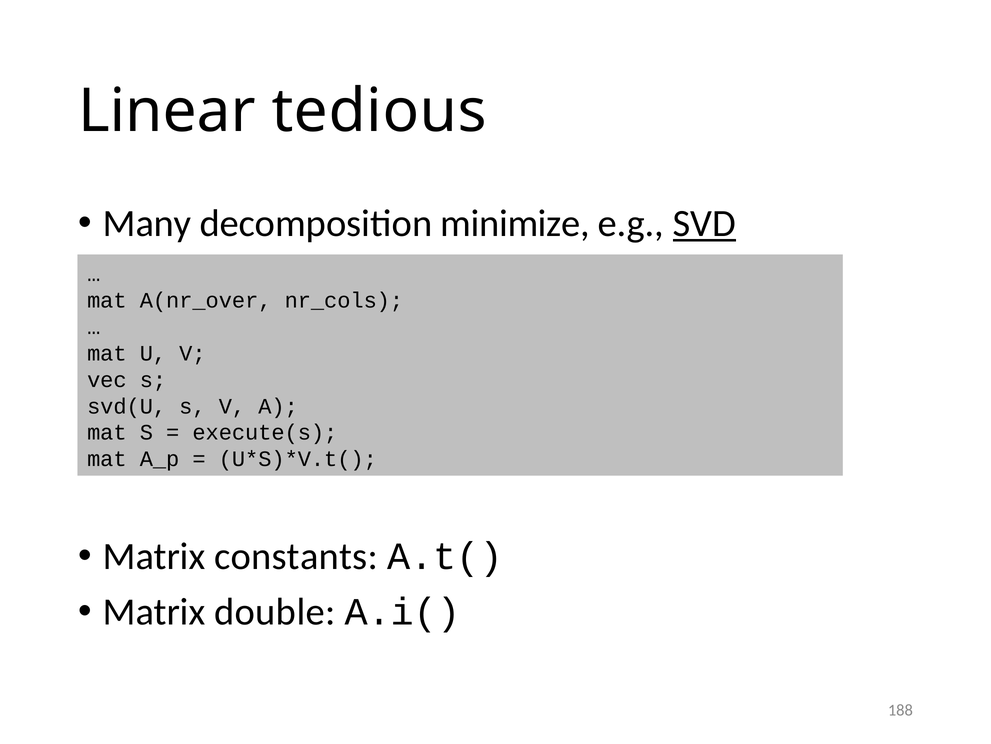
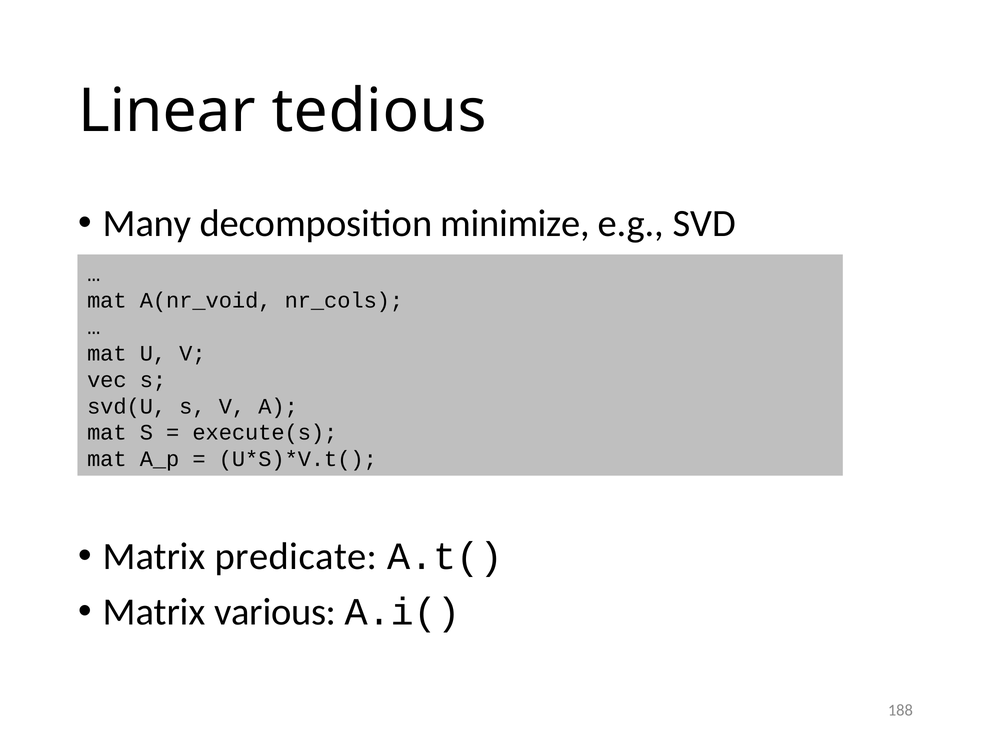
SVD underline: present -> none
A(nr_over: A(nr_over -> A(nr_void
constants: constants -> predicate
double: double -> various
